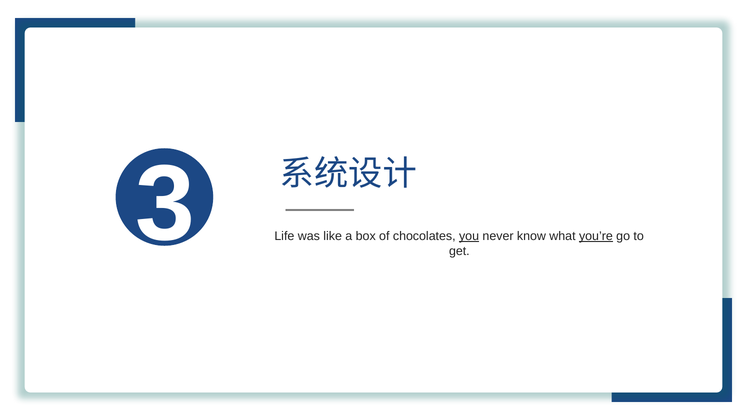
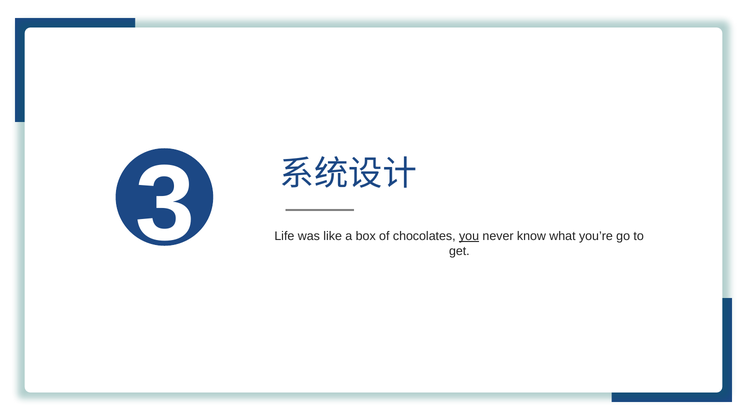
you’re underline: present -> none
